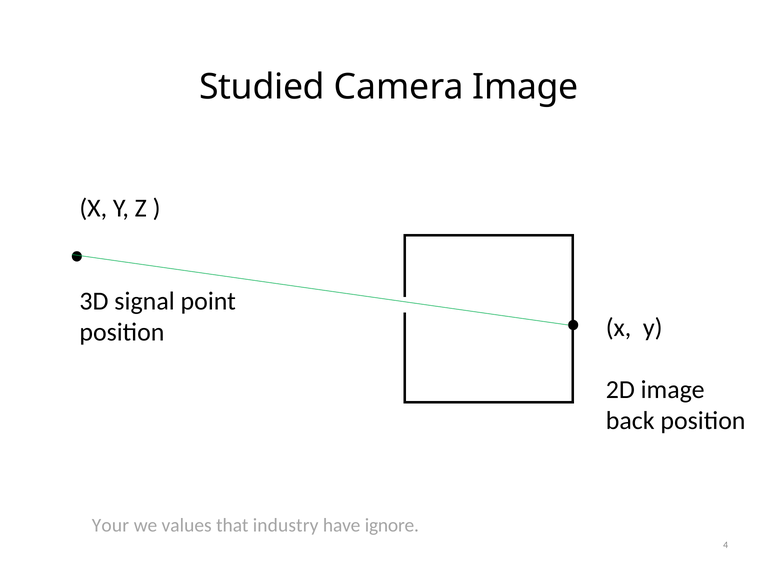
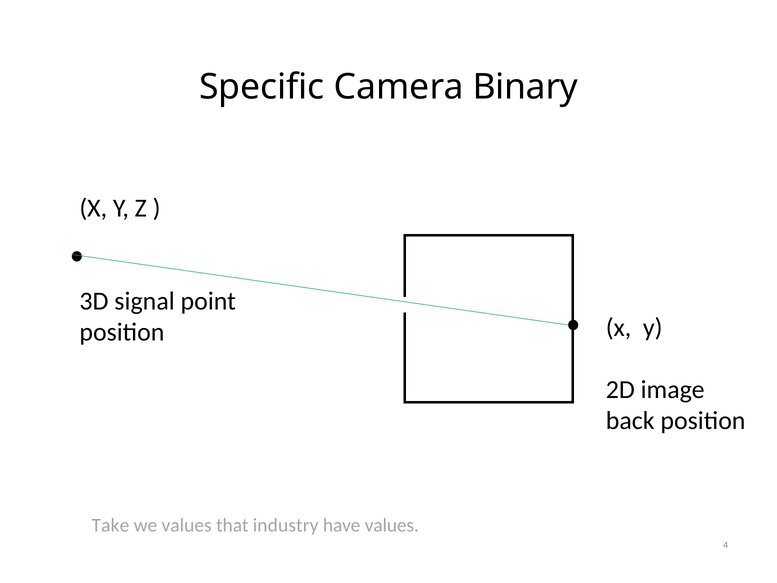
Studied: Studied -> Specific
Camera Image: Image -> Binary
Your: Your -> Take
have ignore: ignore -> values
